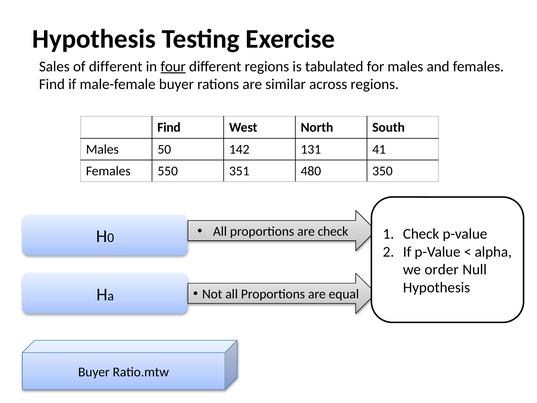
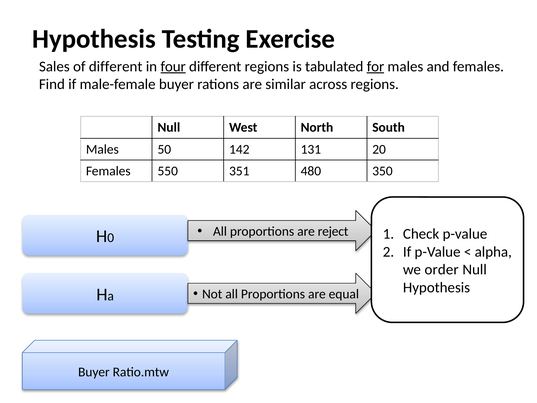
for underline: none -> present
Find at (169, 127): Find -> Null
41: 41 -> 20
are check: check -> reject
